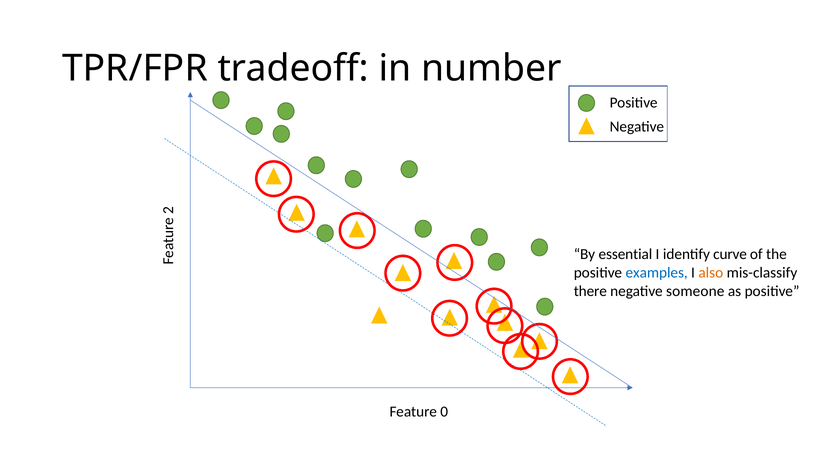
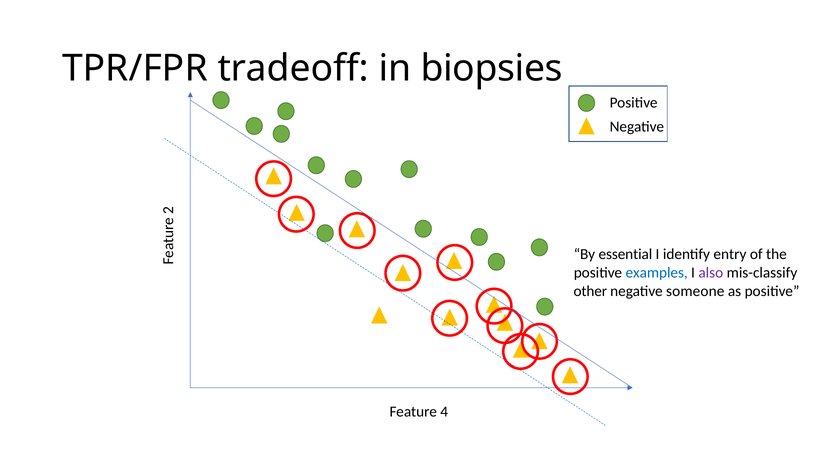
number: number -> biopsies
curve: curve -> entry
also colour: orange -> purple
there: there -> other
0: 0 -> 4
